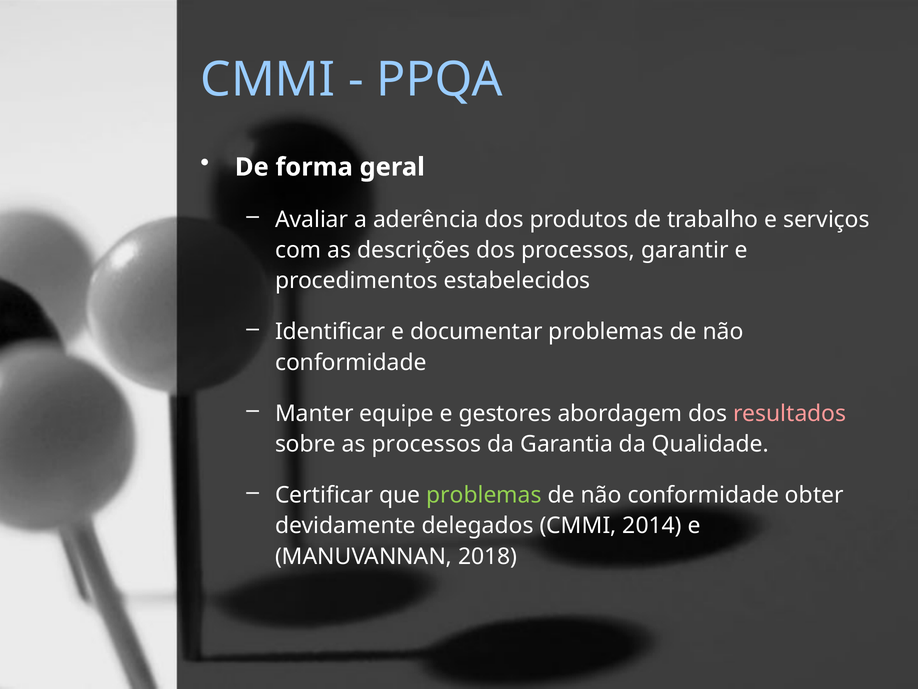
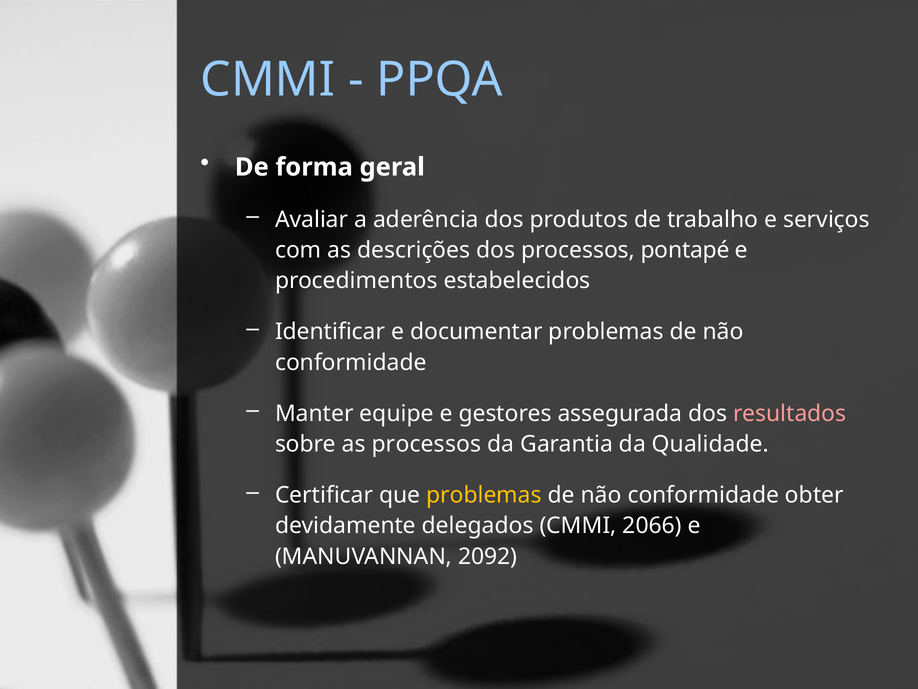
garantir: garantir -> pontapé
abordagem: abordagem -> assegurada
problemas at (484, 495) colour: light green -> yellow
2014: 2014 -> 2066
2018: 2018 -> 2092
